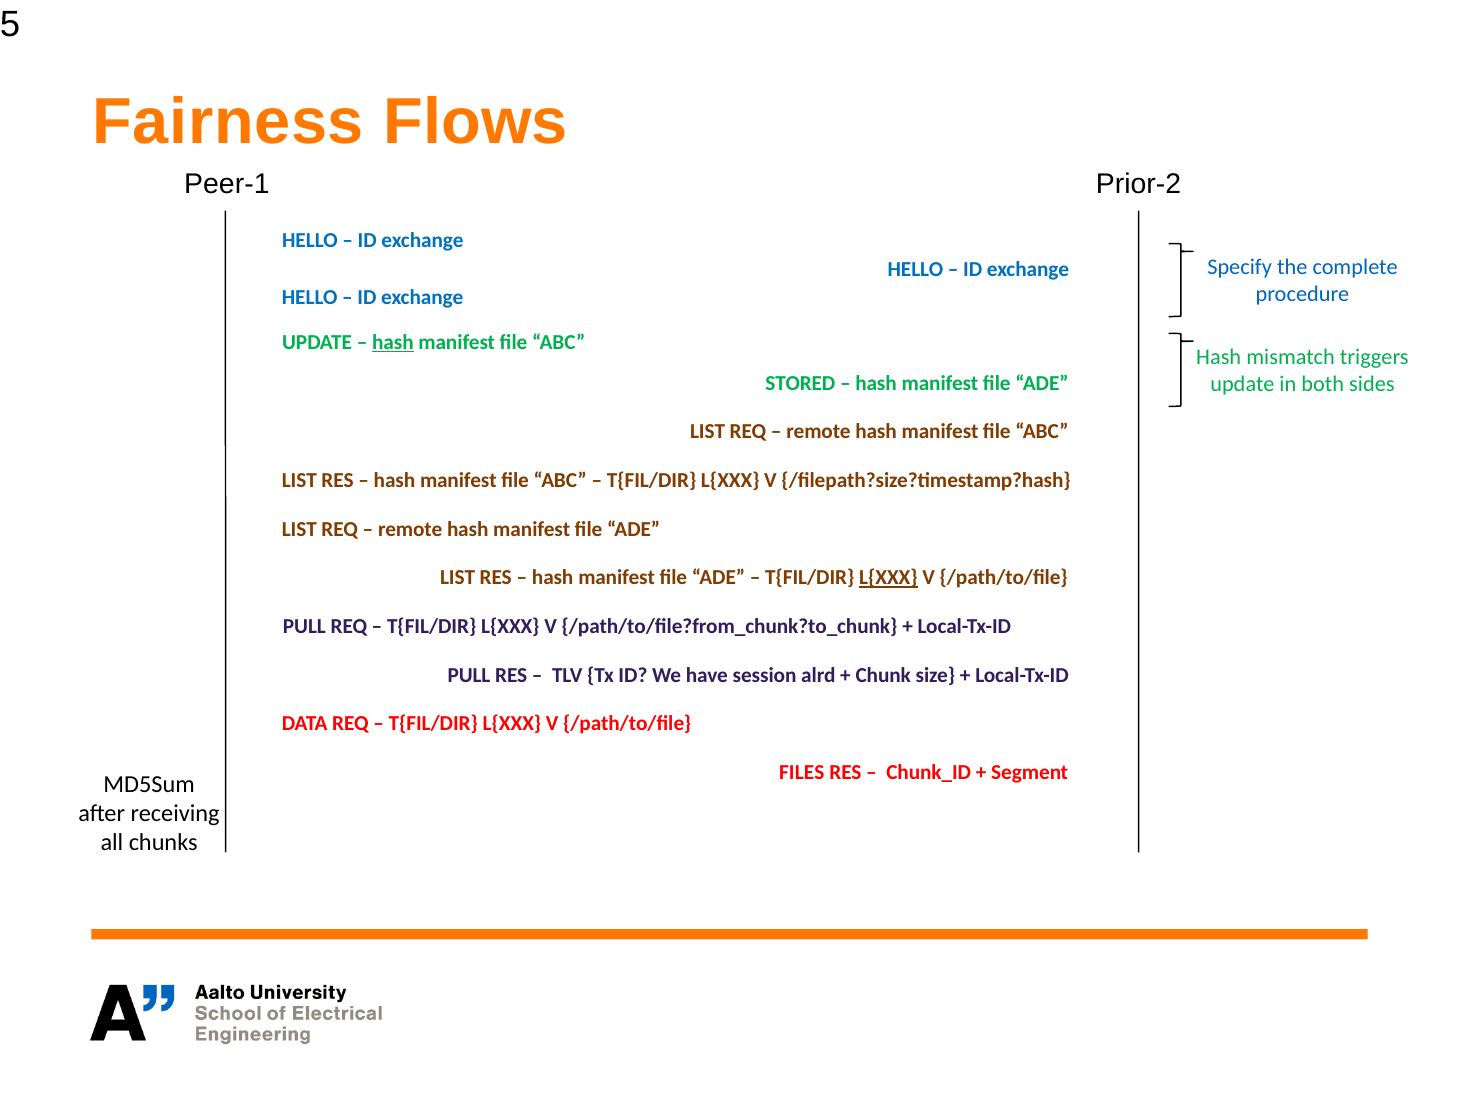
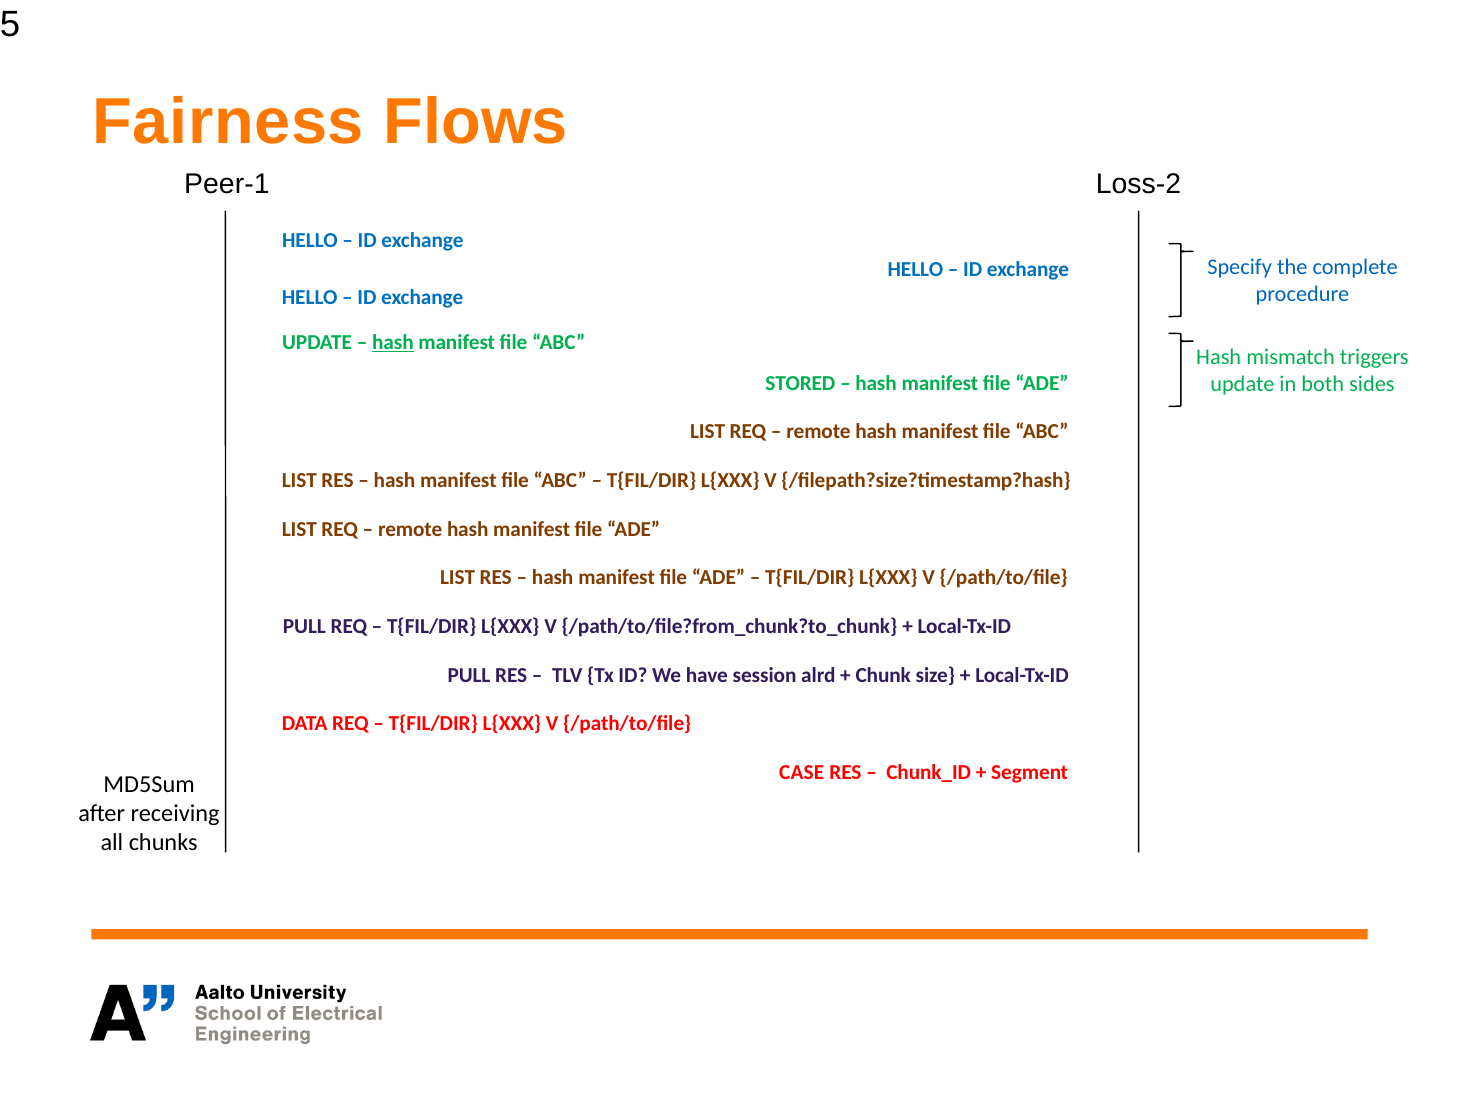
Prior-2: Prior-2 -> Loss-2
L{XXX at (888, 578) underline: present -> none
FILES: FILES -> CASE
